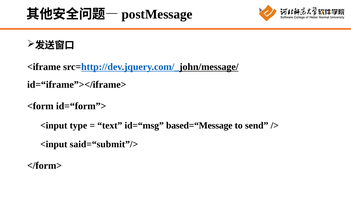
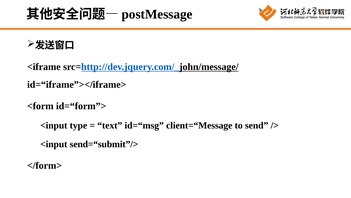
based=“Message: based=“Message -> client=“Message
said=“submit”/>: said=“submit”/> -> send=“submit”/>
